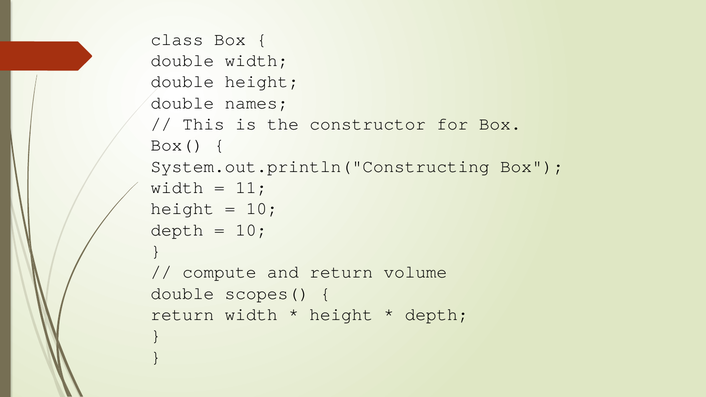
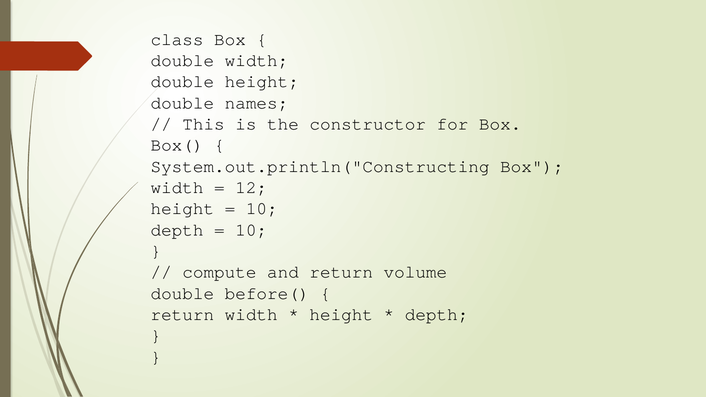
11: 11 -> 12
scopes(: scopes( -> before(
